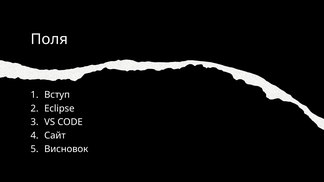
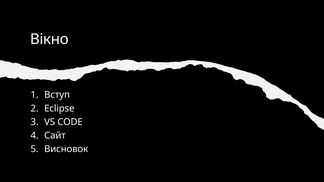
Поля: Поля -> Вікно
